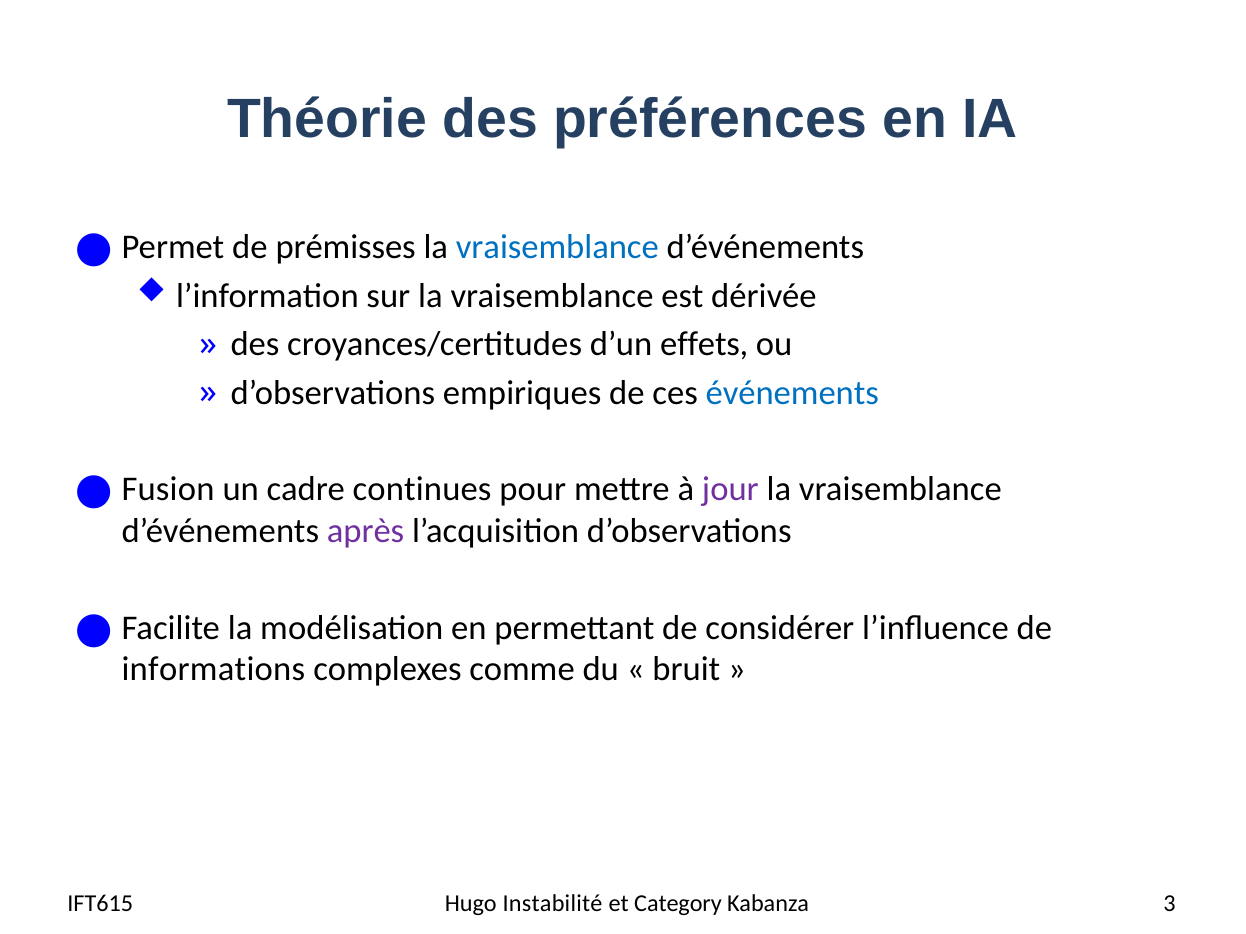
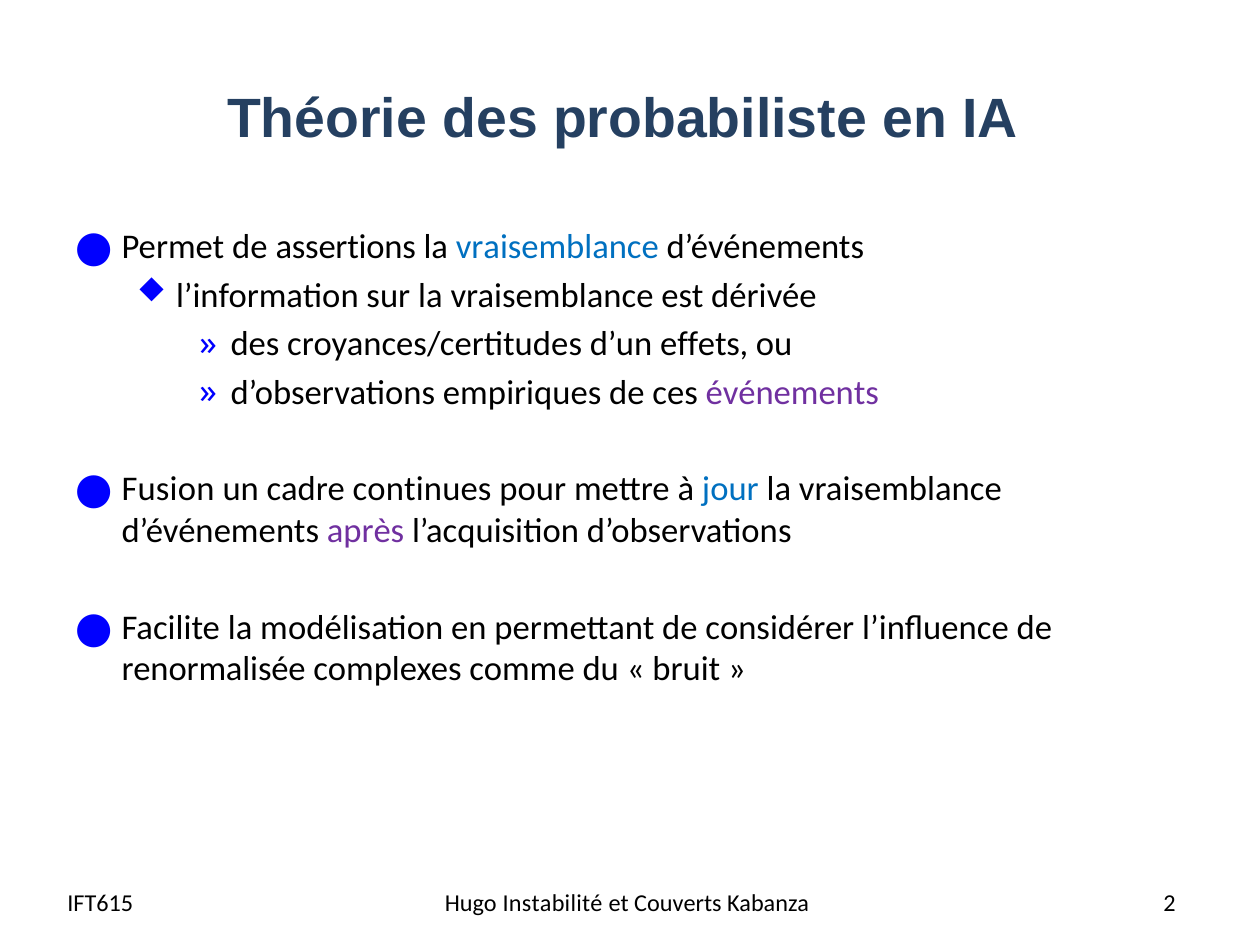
préférences: préférences -> probabiliste
prémisses: prémisses -> assertions
événements colour: blue -> purple
jour colour: purple -> blue
informations: informations -> renormalisée
Category: Category -> Couverts
3: 3 -> 2
